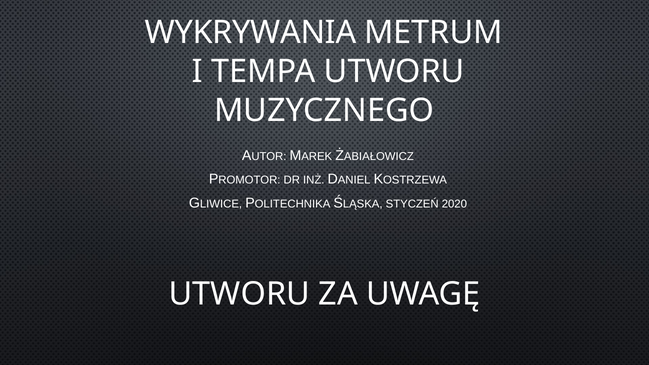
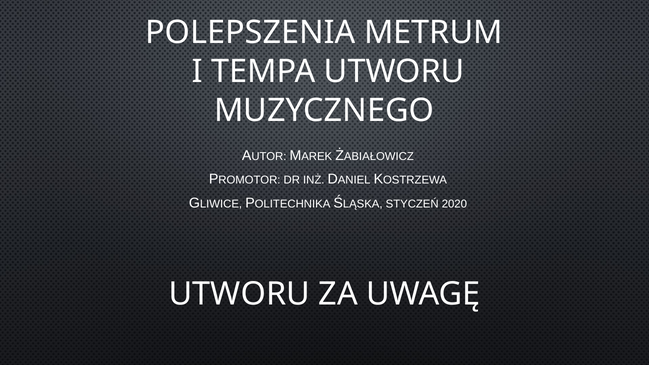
WYKRYWANIA: WYKRYWANIA -> POLEPSZENIA
